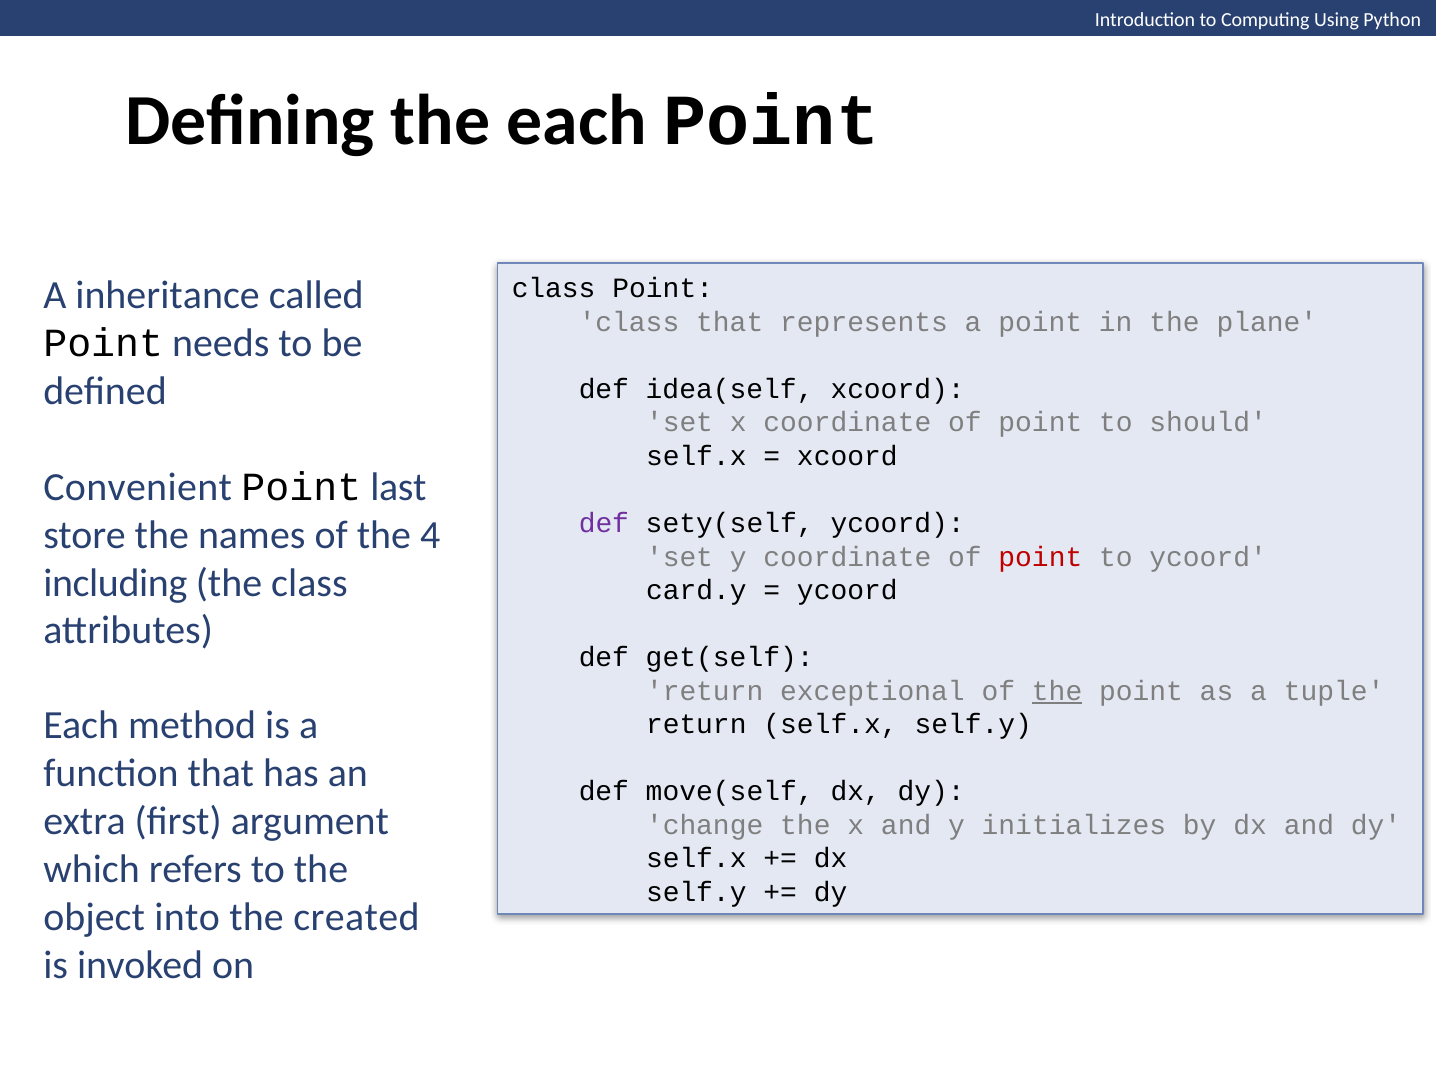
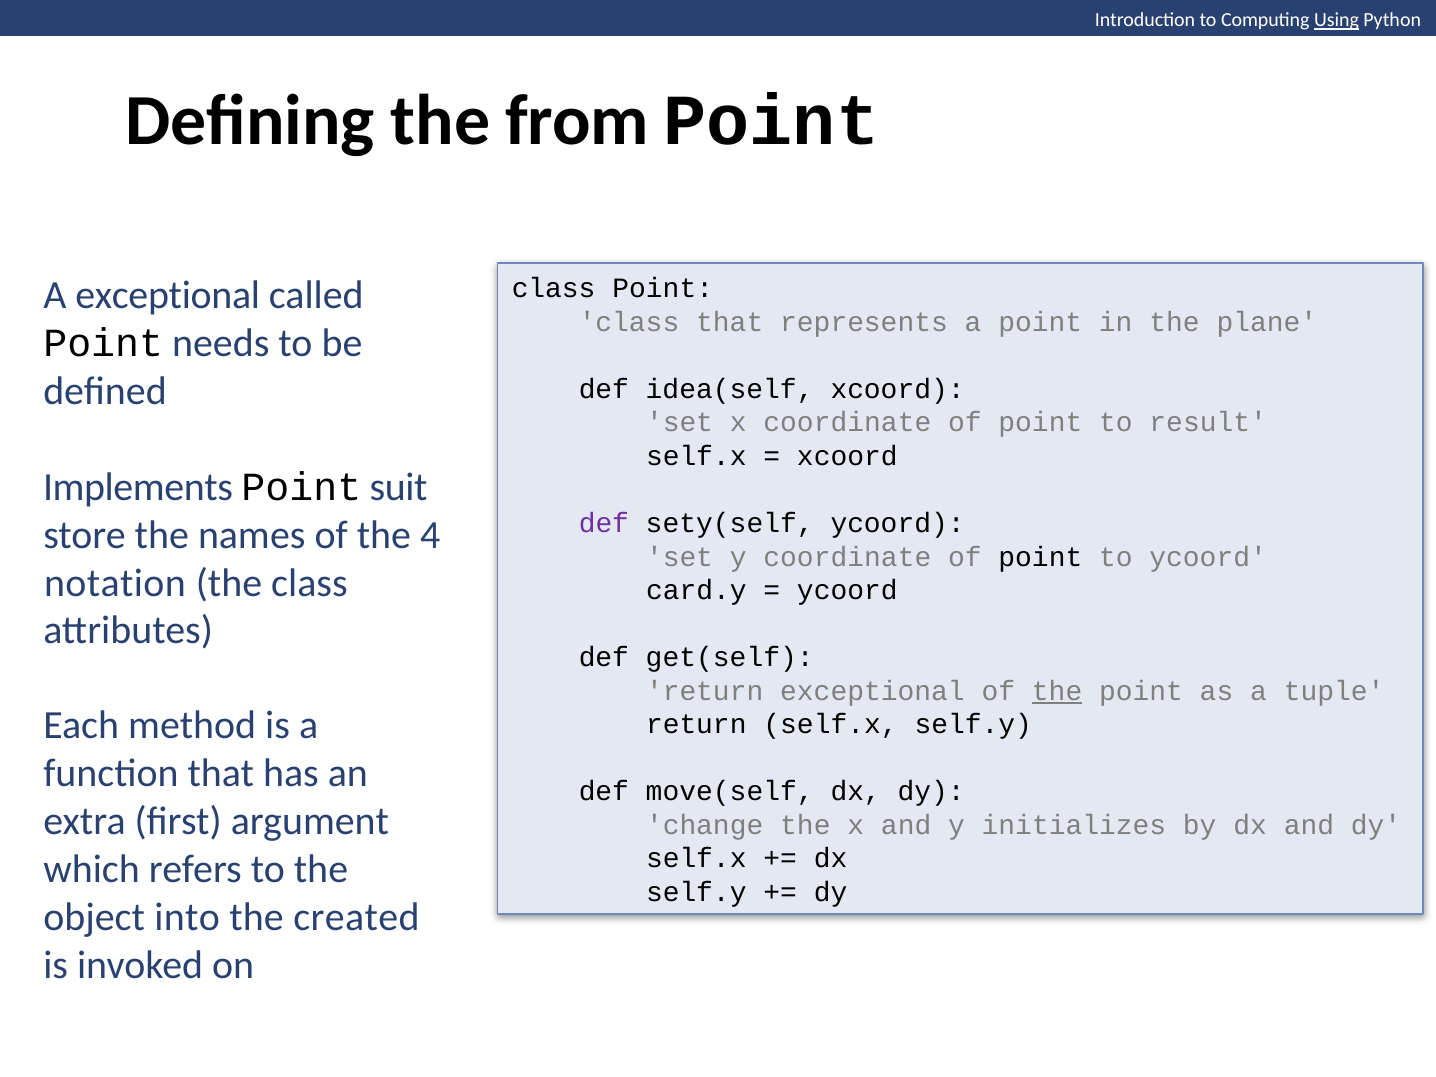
Using underline: none -> present
the each: each -> from
A inheritance: inheritance -> exceptional
should: should -> result
Convenient: Convenient -> Implements
last: last -> suit
point at (1040, 557) colour: red -> black
including: including -> notation
